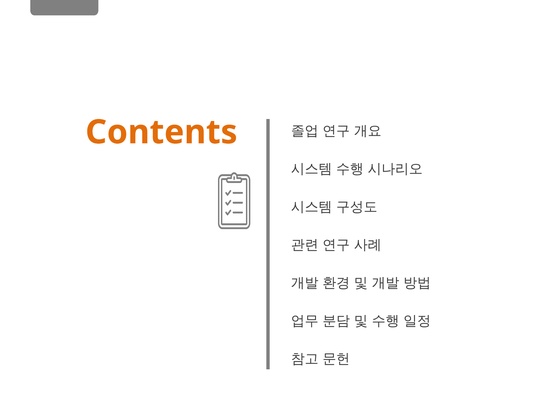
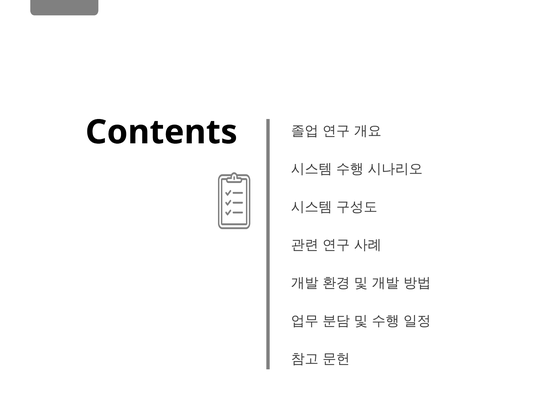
Contents colour: orange -> black
